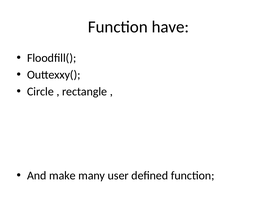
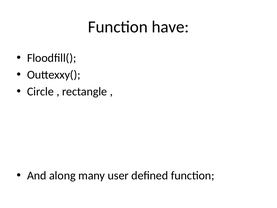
make: make -> along
